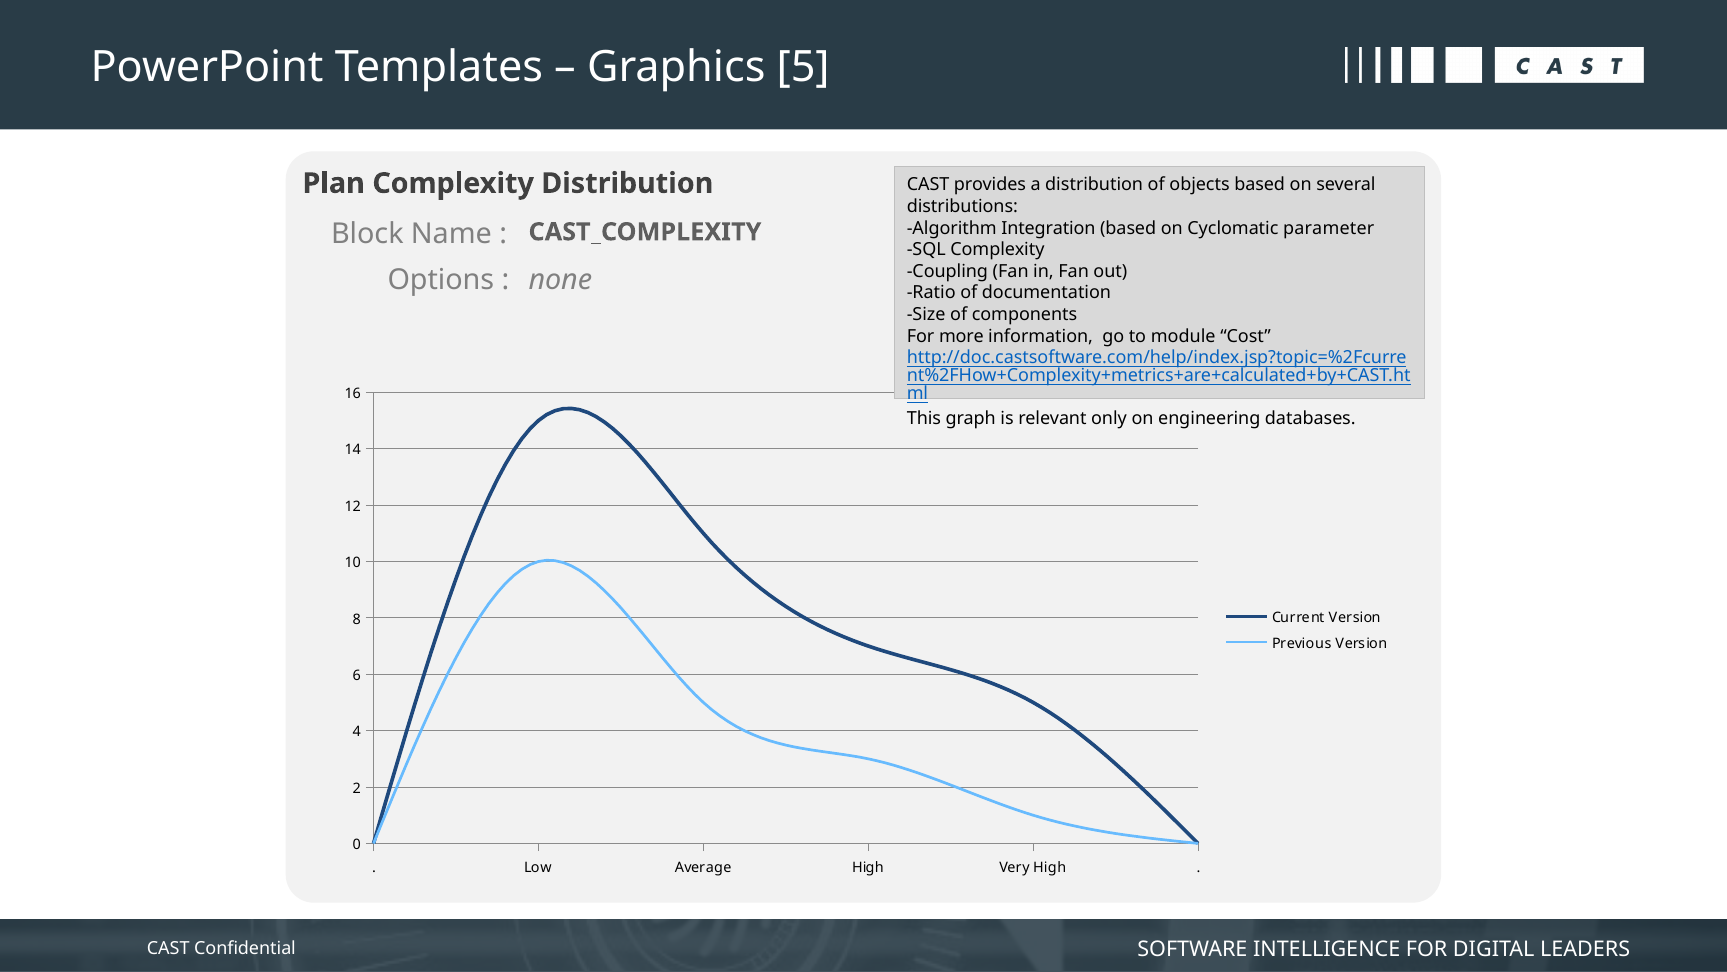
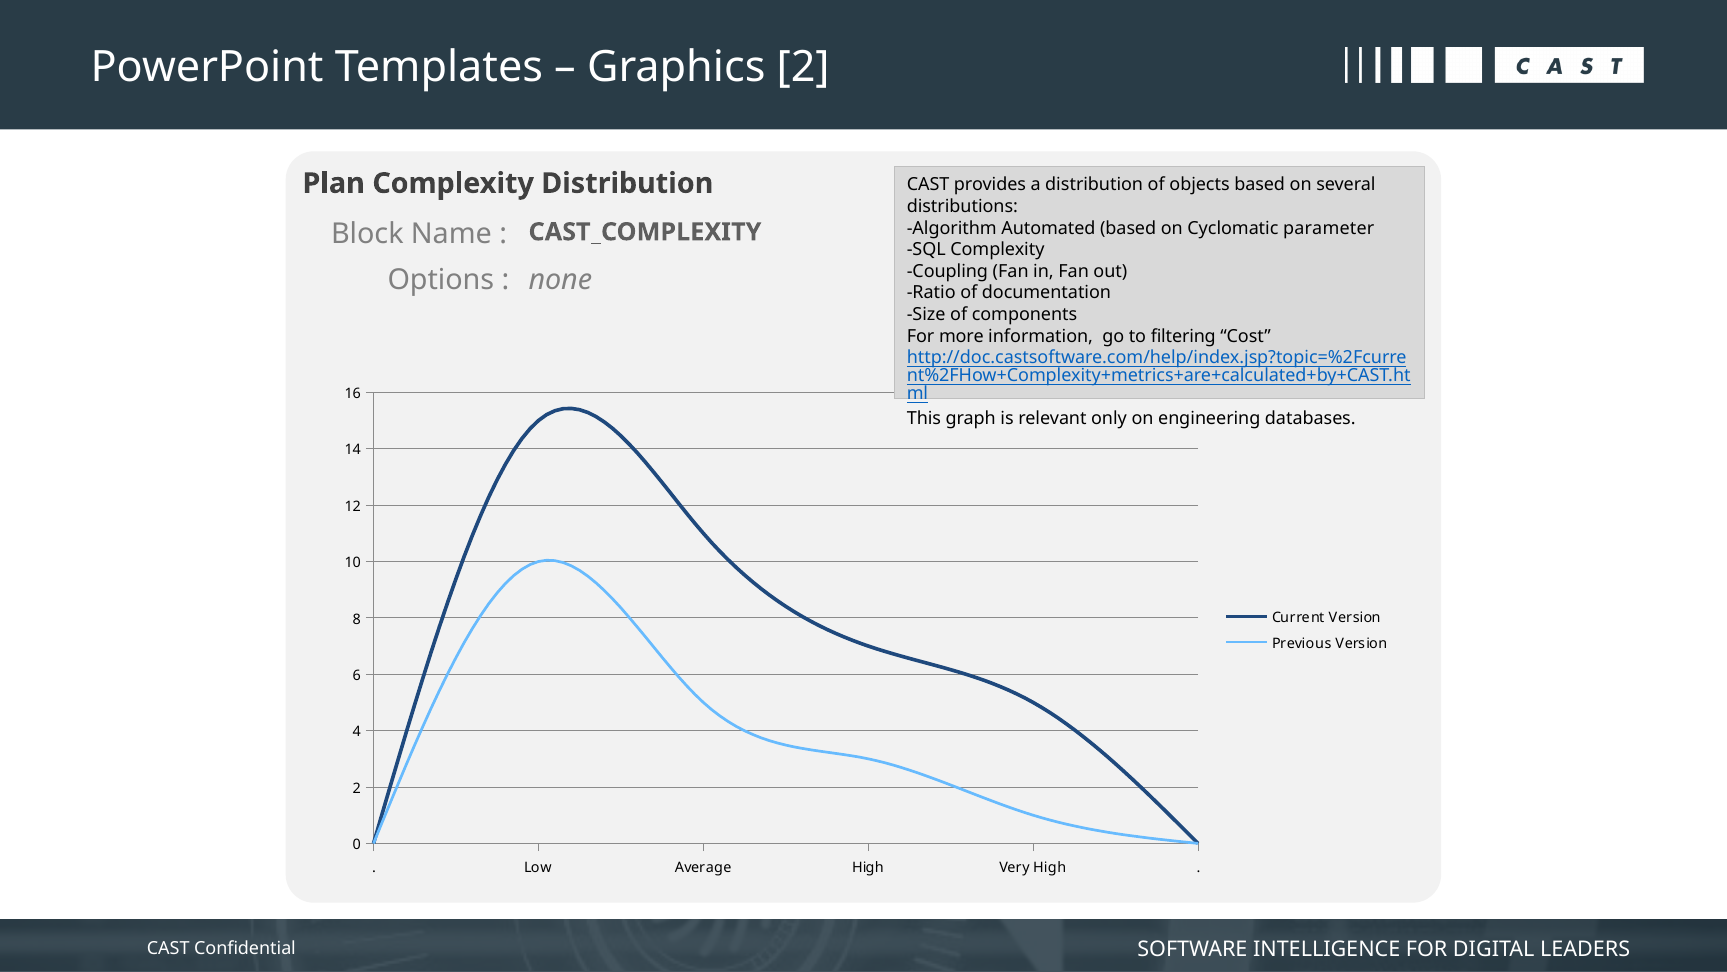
Graphics 5: 5 -> 2
Integration: Integration -> Automated
module: module -> filtering
